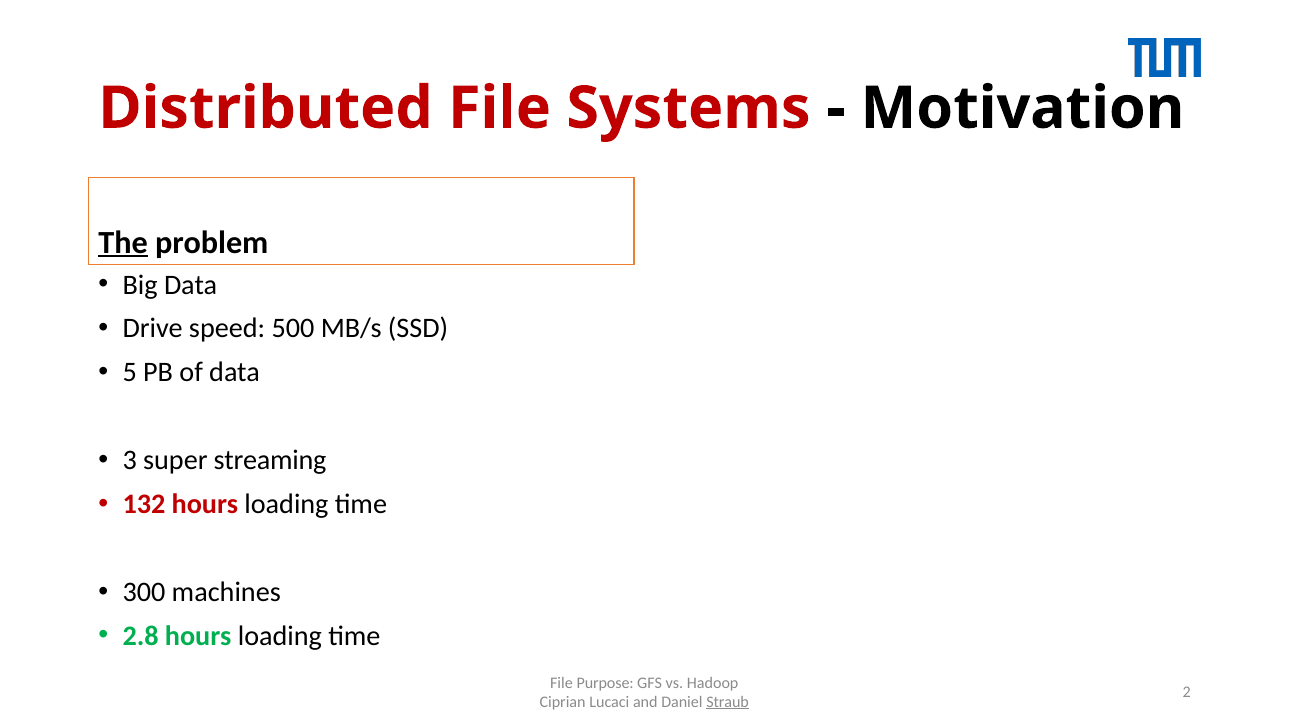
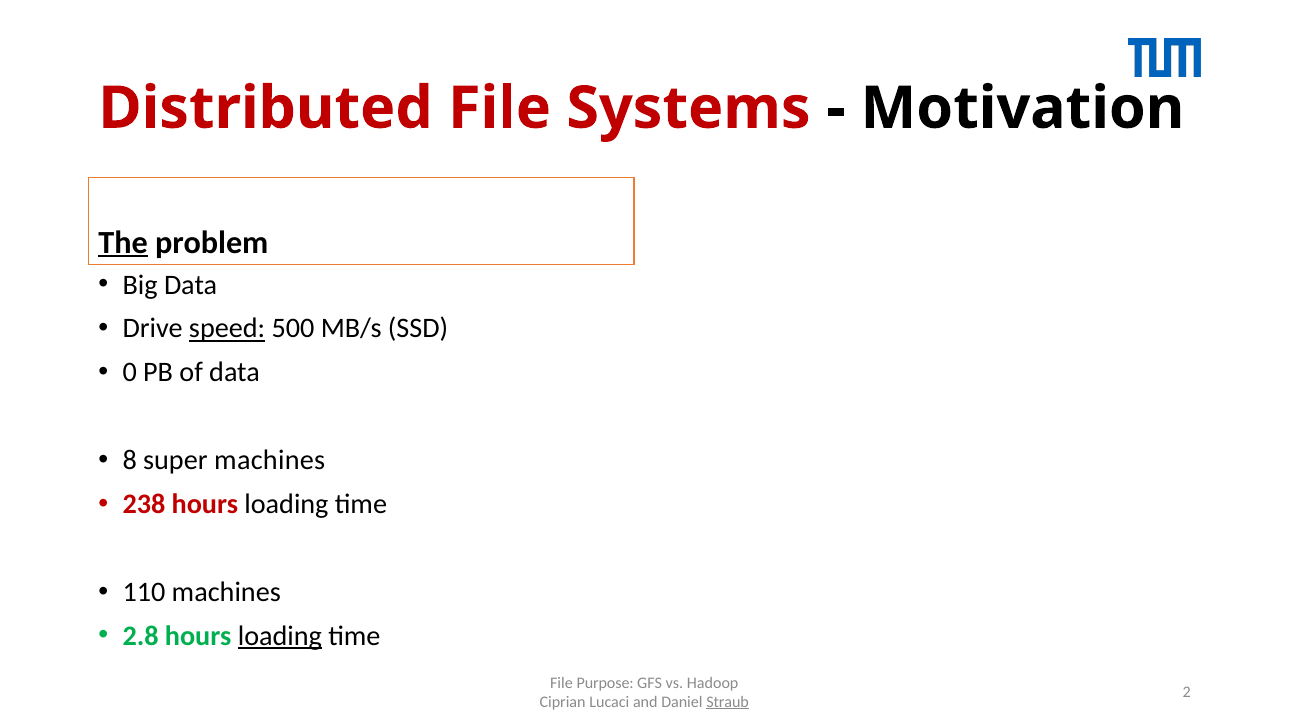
speed underline: none -> present
5: 5 -> 0
3: 3 -> 8
super streaming: streaming -> machines
132: 132 -> 238
300: 300 -> 110
loading at (280, 636) underline: none -> present
